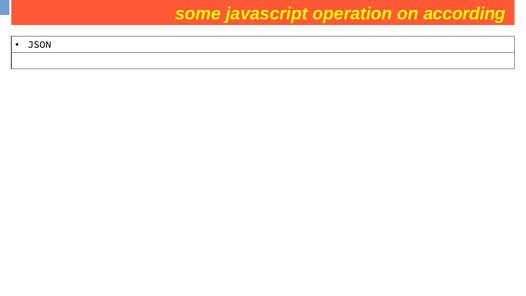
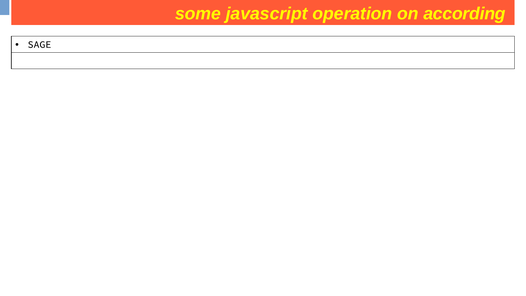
JSON: JSON -> SAGE
